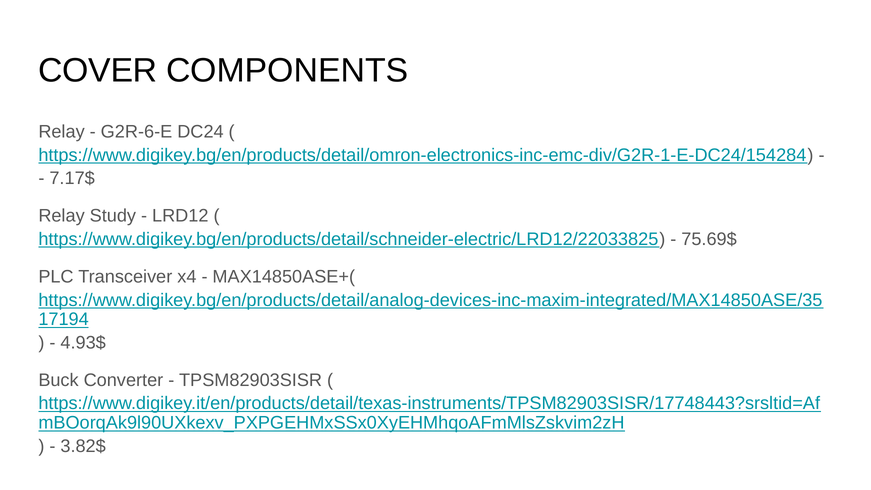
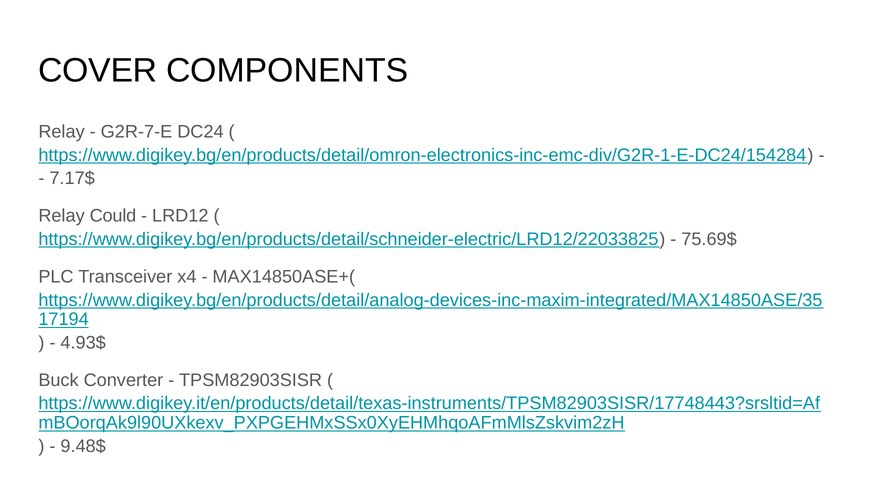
G2R-6-E: G2R-6-E -> G2R-7-E
Study: Study -> Could
3.82$: 3.82$ -> 9.48$
